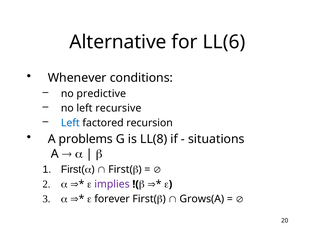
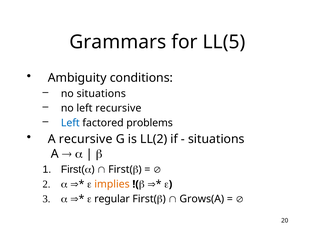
Alternative: Alternative -> Grammars
LL(6: LL(6 -> LL(5
Whenever: Whenever -> Ambiguity
no predictive: predictive -> situations
recursion: recursion -> problems
A problems: problems -> recursive
LL(8: LL(8 -> LL(2
implies colour: purple -> orange
forever: forever -> regular
